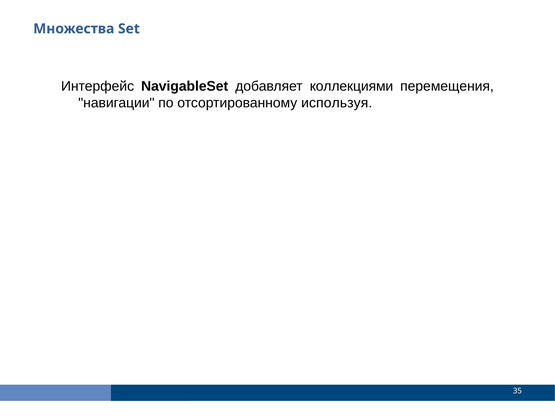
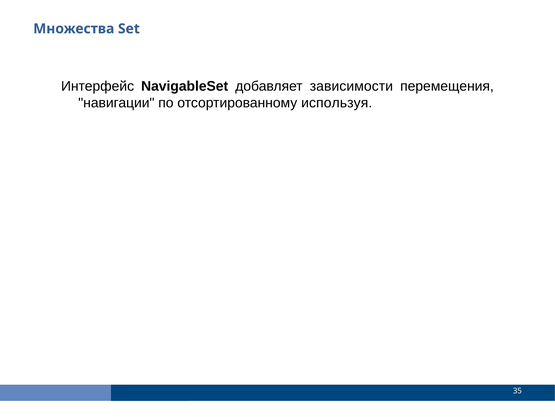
коллекциями: коллекциями -> зависимости
